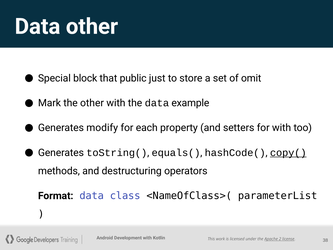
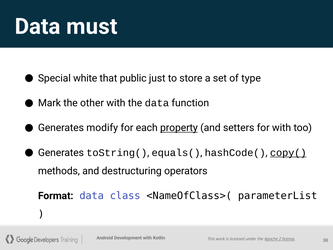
Data other: other -> must
block: block -> white
omit: omit -> type
example: example -> function
property underline: none -> present
